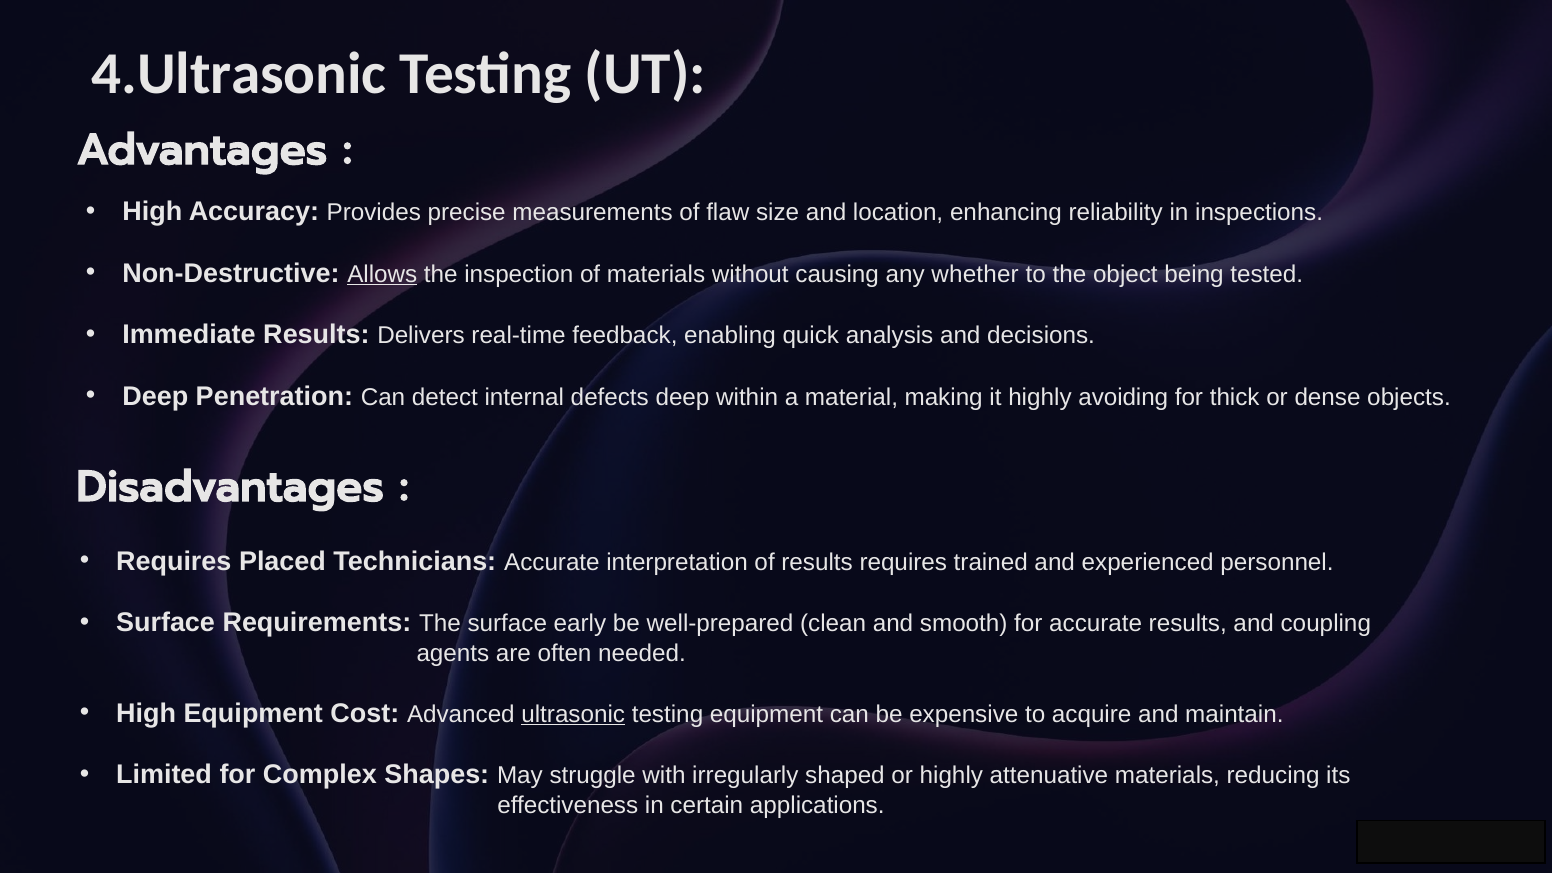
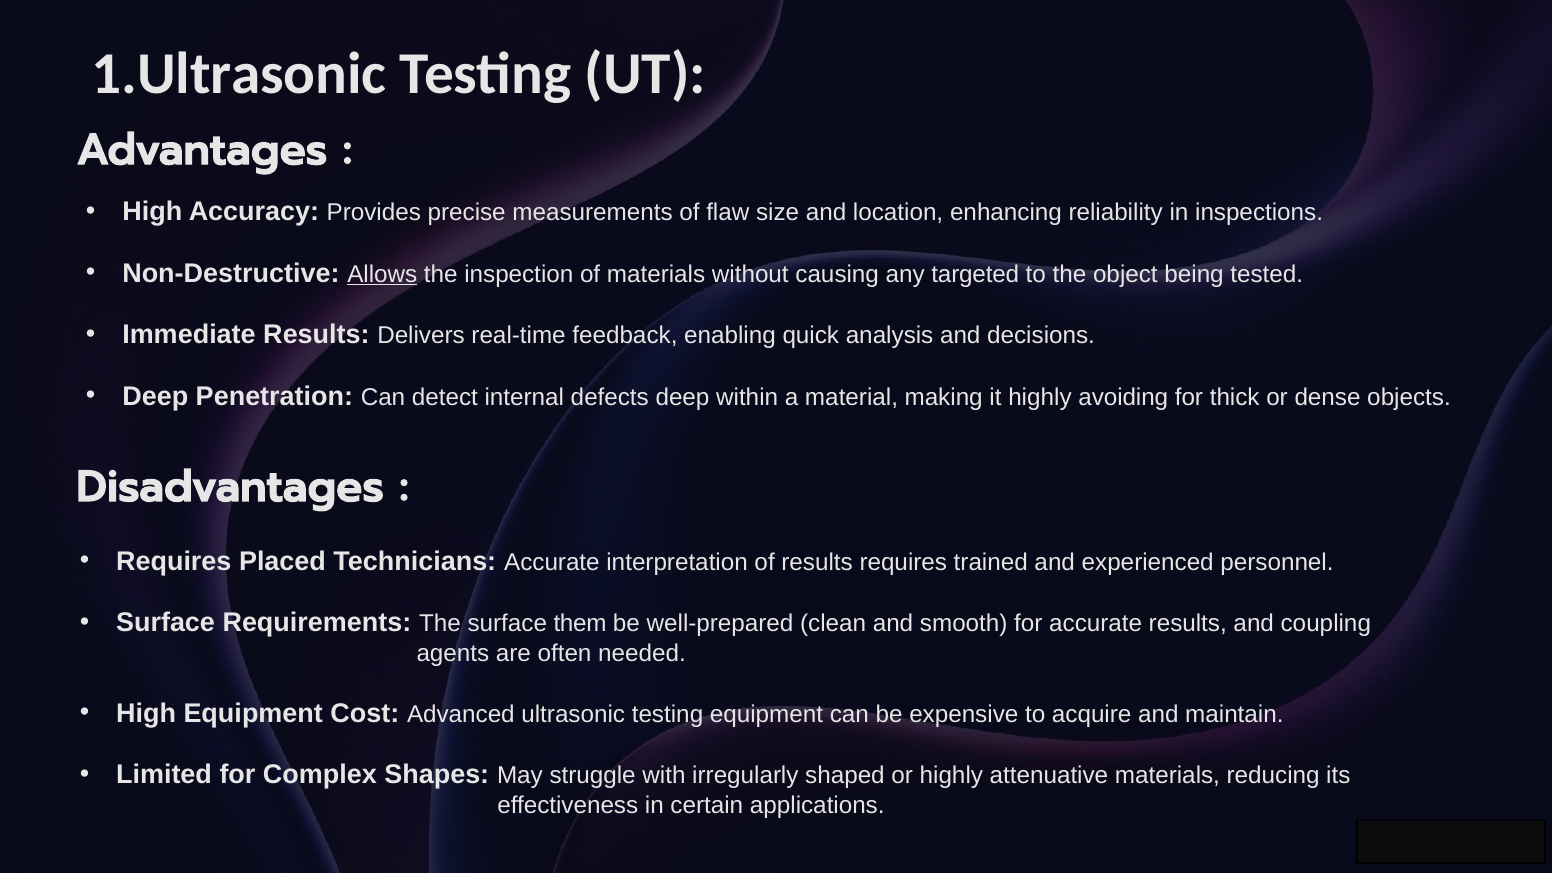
4.Ultrasonic: 4.Ultrasonic -> 1.Ultrasonic
whether: whether -> targeted
early: early -> them
ultrasonic underline: present -> none
